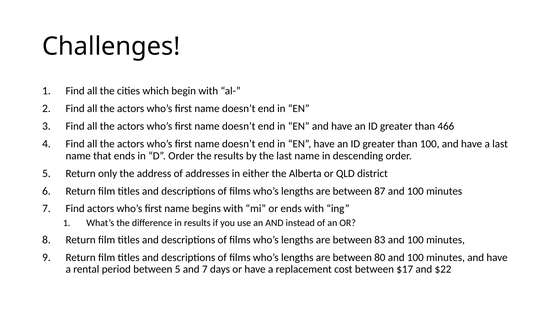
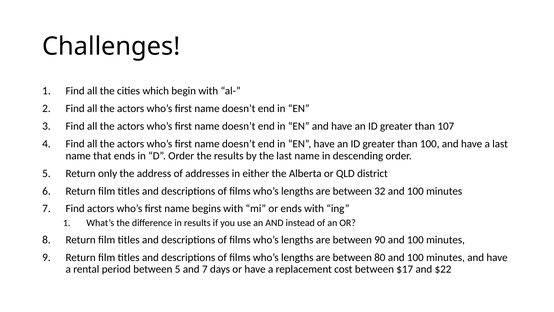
466: 466 -> 107
87: 87 -> 32
83: 83 -> 90
